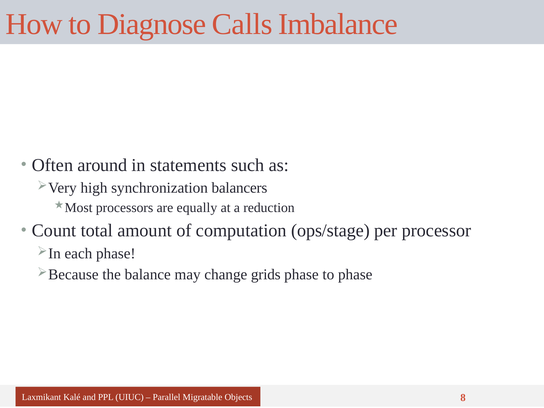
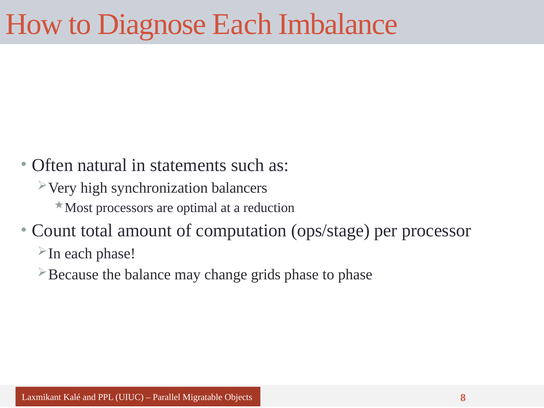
Diagnose Calls: Calls -> Each
around: around -> natural
equally: equally -> optimal
